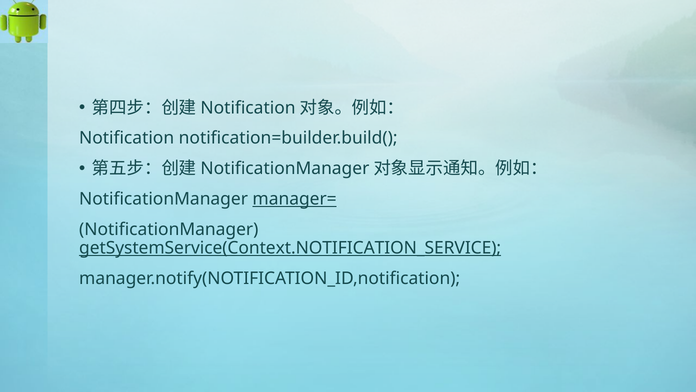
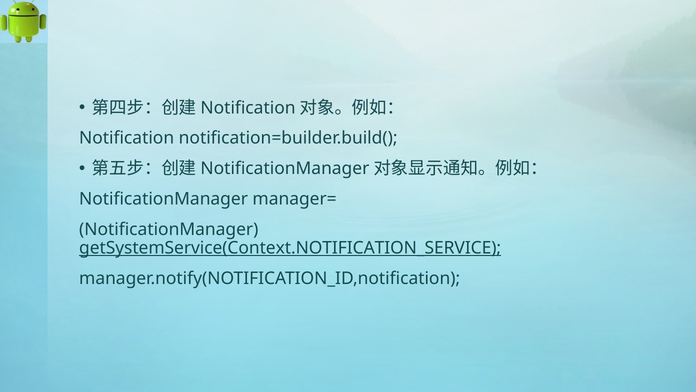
manager= underline: present -> none
